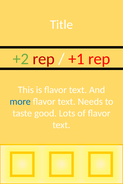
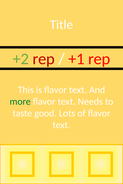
more colour: blue -> green
